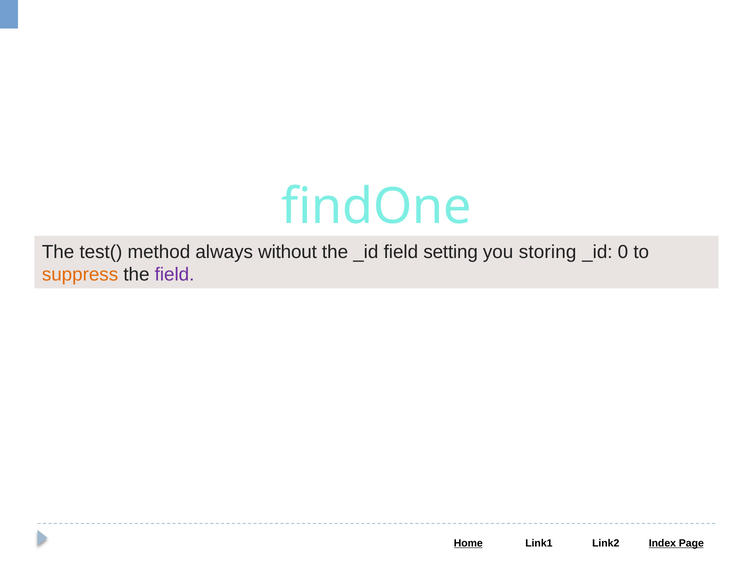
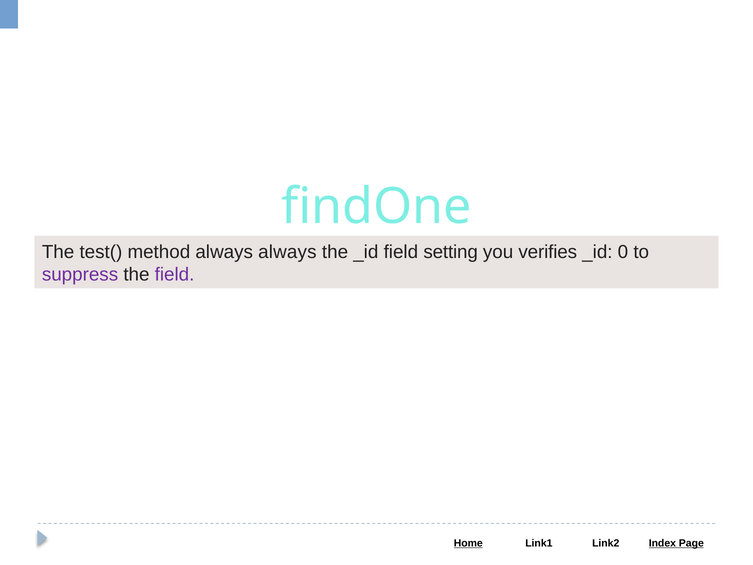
always without: without -> always
storing: storing -> verifies
suppress colour: orange -> purple
